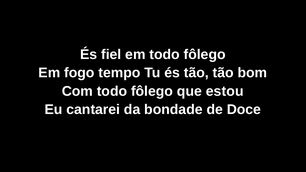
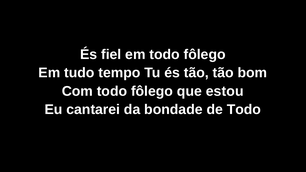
fogo: fogo -> tudo
de Doce: Doce -> Todo
